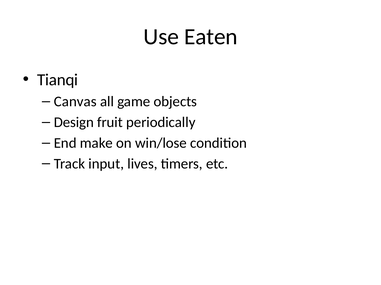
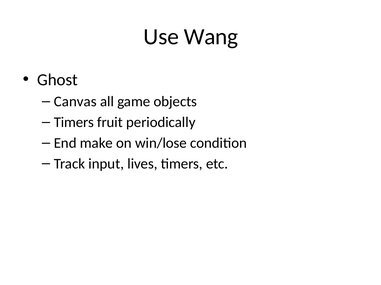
Eaten: Eaten -> Wang
Tianqi: Tianqi -> Ghost
Design at (74, 123): Design -> Timers
